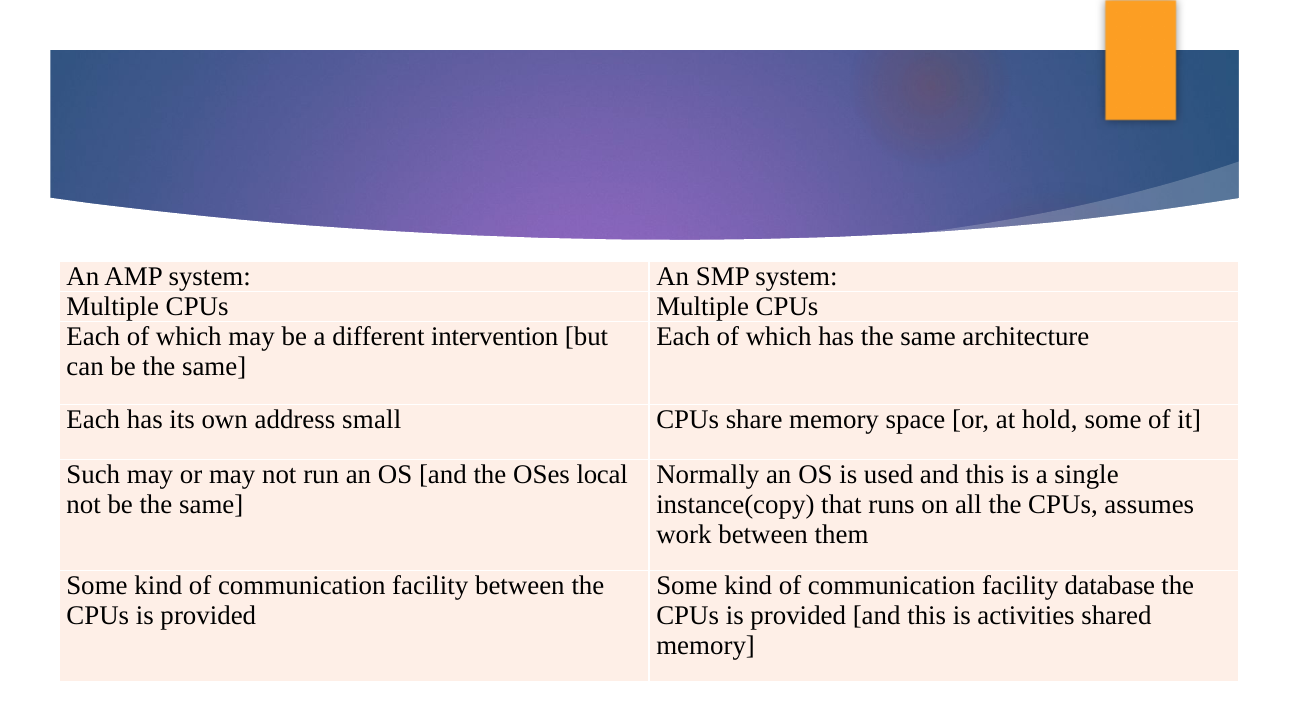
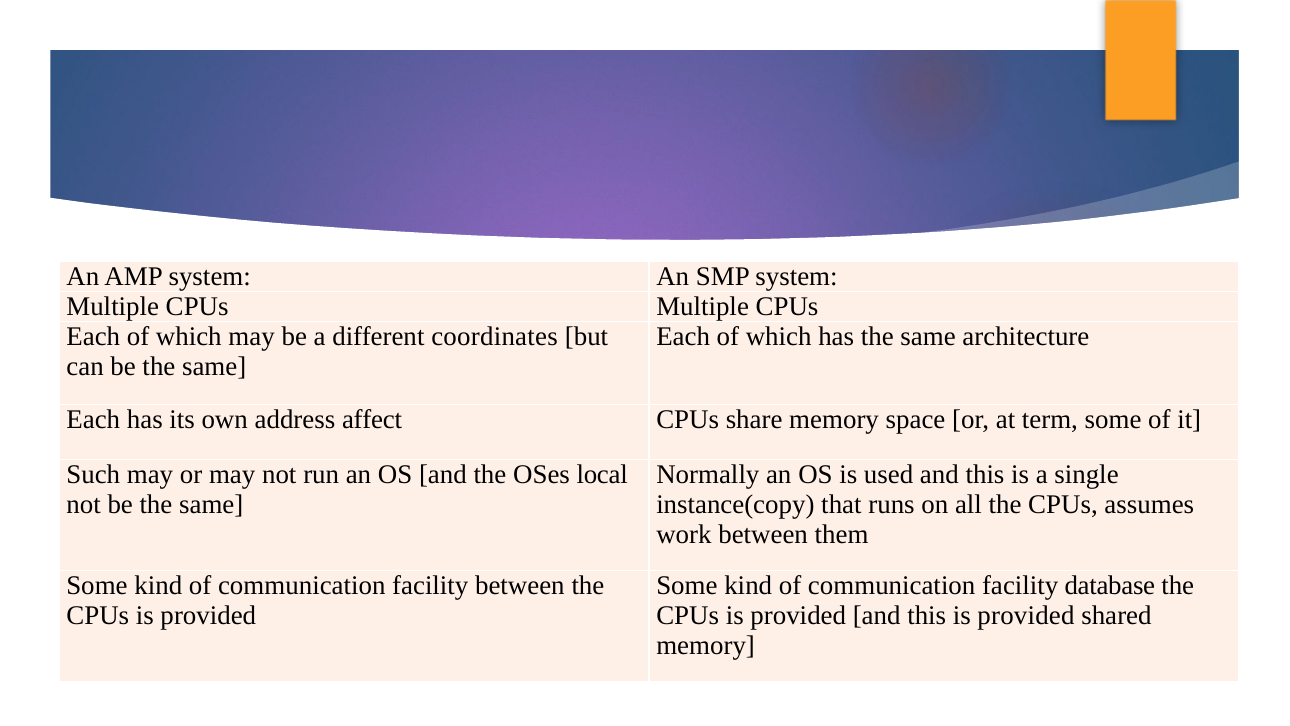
intervention: intervention -> coordinates
small: small -> affect
hold: hold -> term
this is activities: activities -> provided
